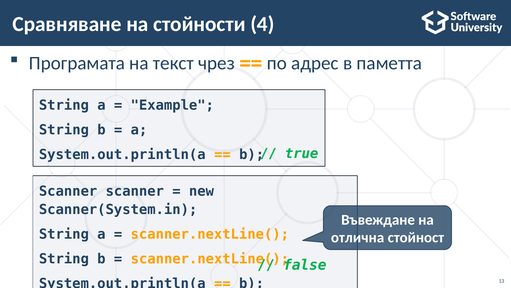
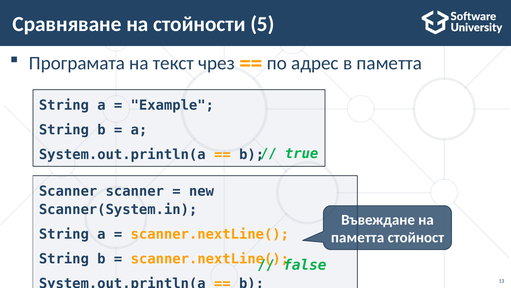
4: 4 -> 5
отлична at (358, 237): отлична -> паметта
